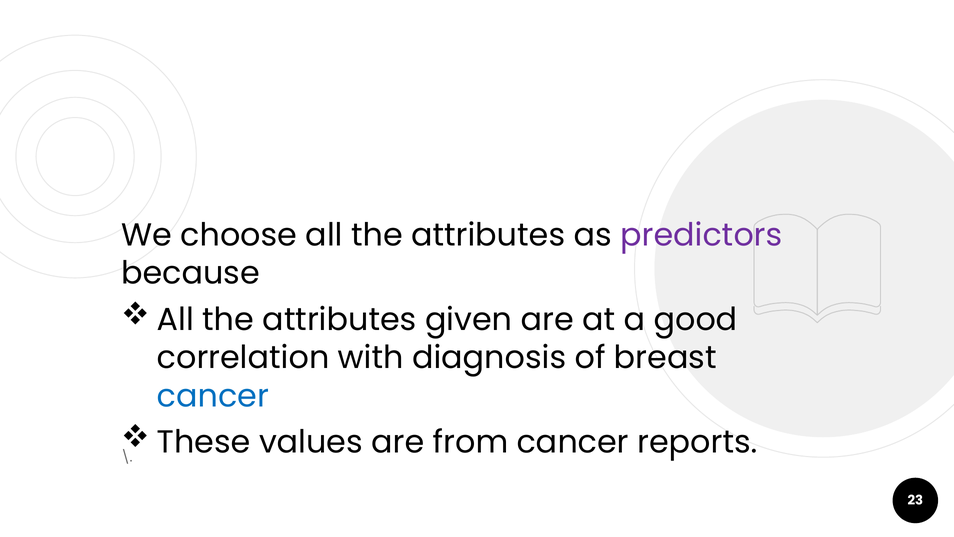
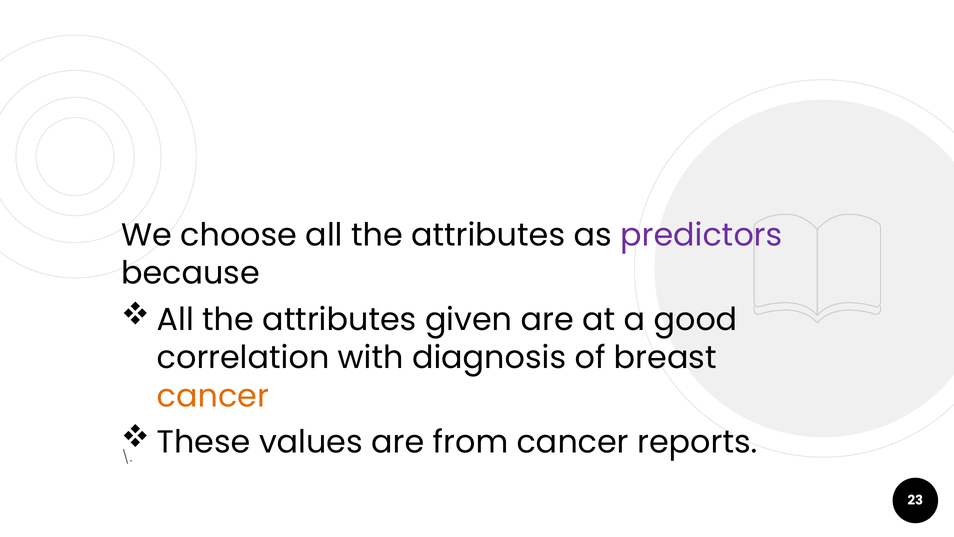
cancer at (213, 396) colour: blue -> orange
